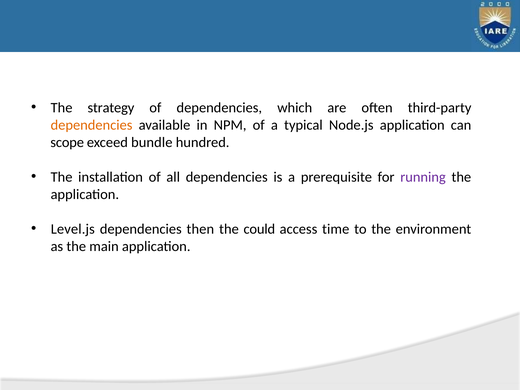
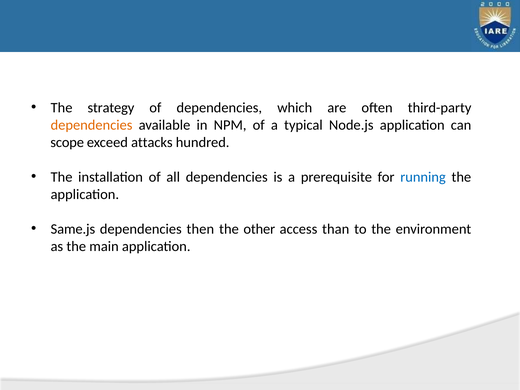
bundle: bundle -> attacks
running colour: purple -> blue
Level.js: Level.js -> Same.js
could: could -> other
time: time -> than
